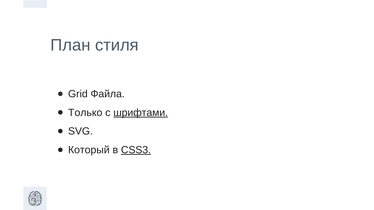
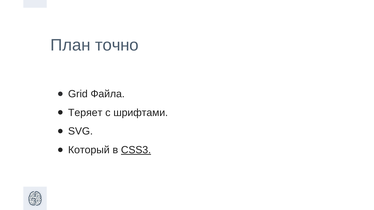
стиля: стиля -> точно
Только: Только -> Теряет
шрифтами underline: present -> none
